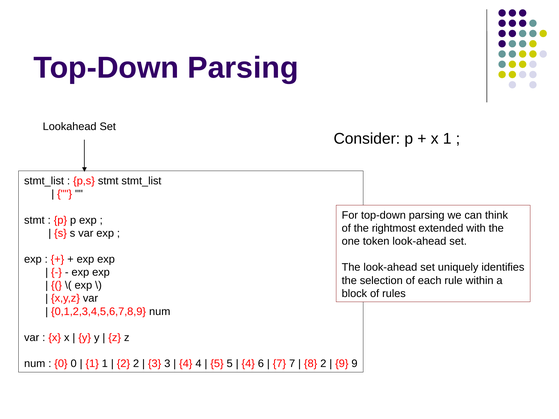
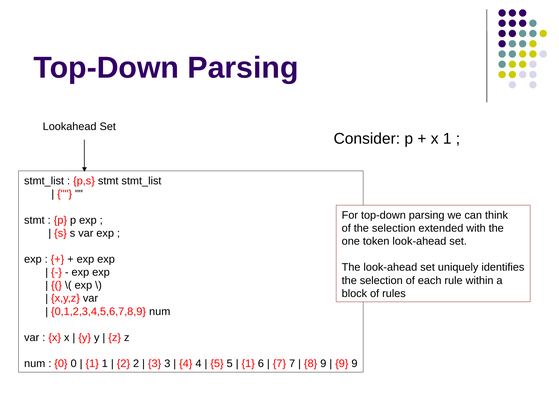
of the rightmost: rightmost -> selection
4 at (248, 364): 4 -> 1
8 2: 2 -> 9
